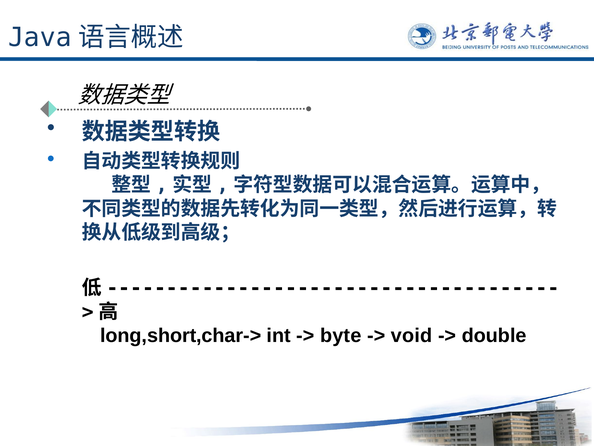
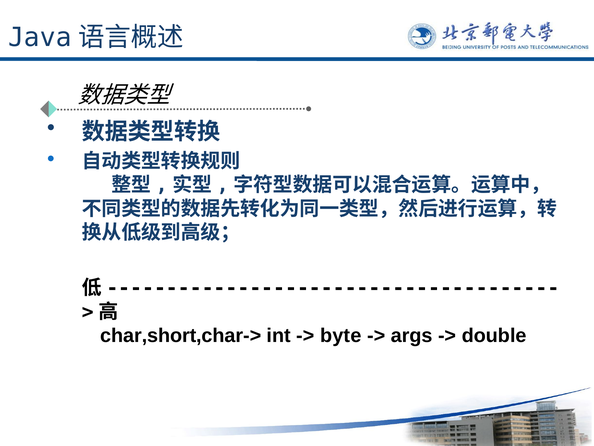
long,short,char->: long,short,char-> -> char,short,char->
void: void -> args
